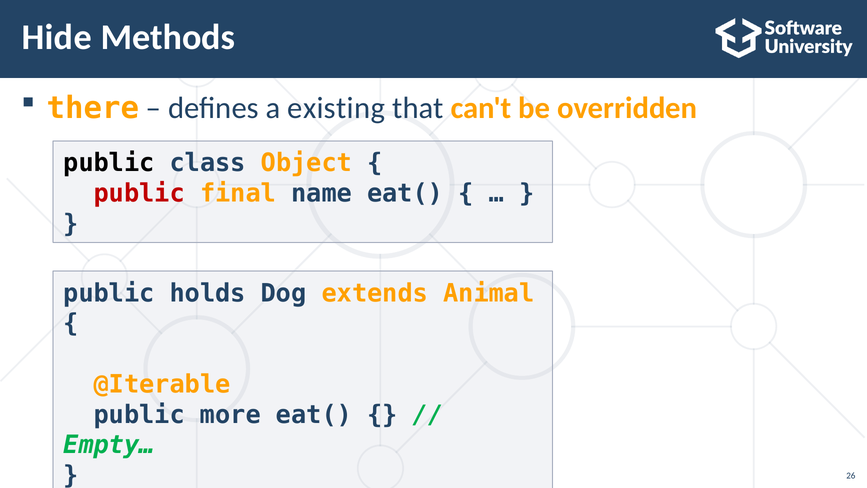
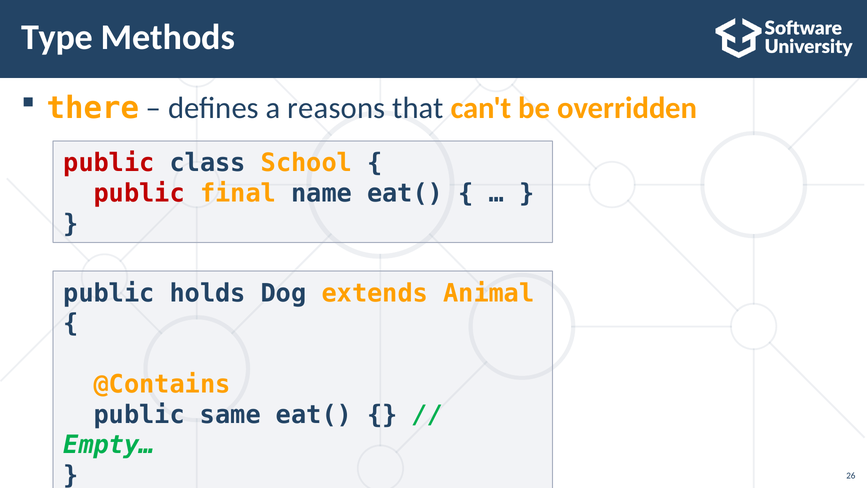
Hide: Hide -> Type
existing: existing -> reasons
public at (109, 163) colour: black -> red
Object: Object -> School
@Iterable: @Iterable -> @Contains
more: more -> same
